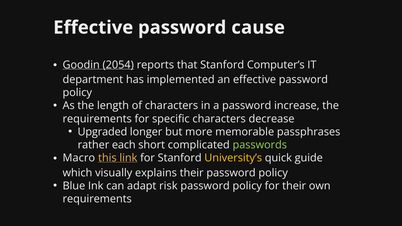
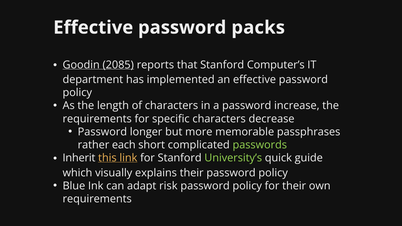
cause: cause -> packs
2054: 2054 -> 2085
Upgraded at (102, 132): Upgraded -> Password
Macro: Macro -> Inherit
University’s colour: yellow -> light green
